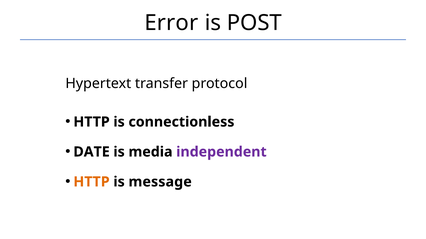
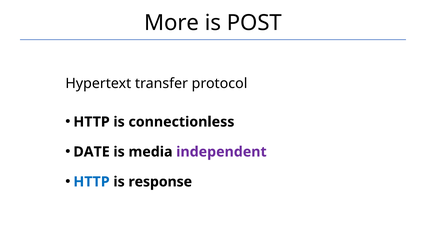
Error: Error -> More
HTTP at (92, 182) colour: orange -> blue
message: message -> response
